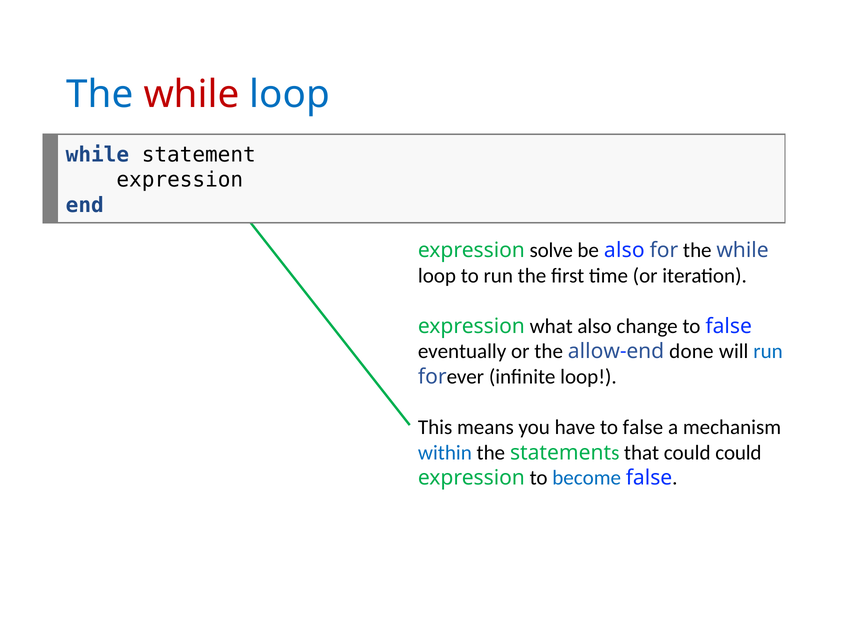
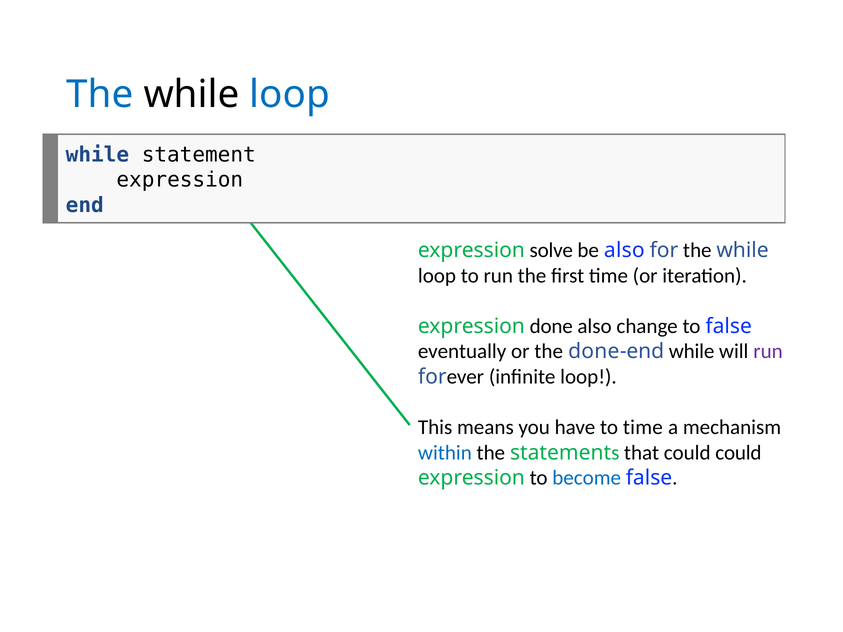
while at (191, 95) colour: red -> black
expression what: what -> done
the allow: allow -> done
end done: done -> while
run at (768, 352) colour: blue -> purple
have to false: false -> time
